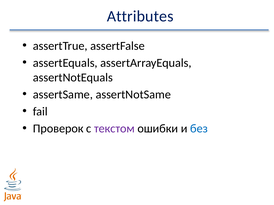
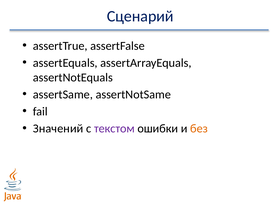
Attributes: Attributes -> Сценарий
Проверок: Проверок -> Значений
без colour: blue -> orange
